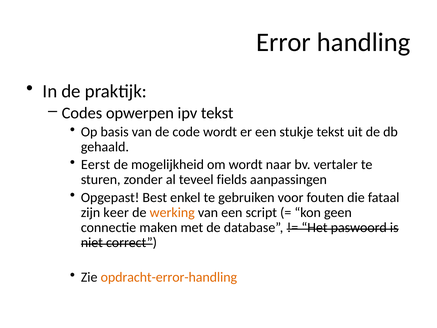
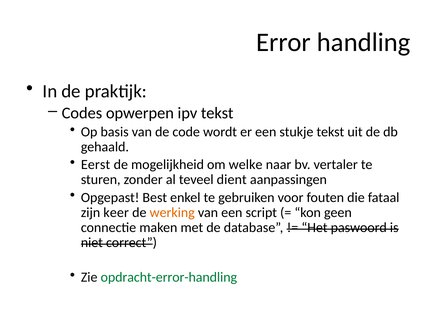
om wordt: wordt -> welke
fields: fields -> dient
opdracht-error-handling colour: orange -> green
